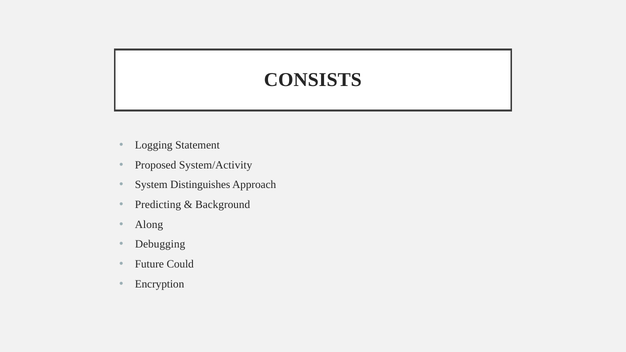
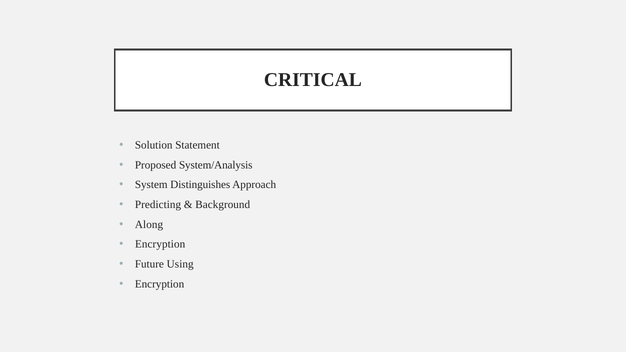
CONSISTS: CONSISTS -> CRITICAL
Logging: Logging -> Solution
System/Activity: System/Activity -> System/Analysis
Debugging at (160, 244): Debugging -> Encryption
Could: Could -> Using
